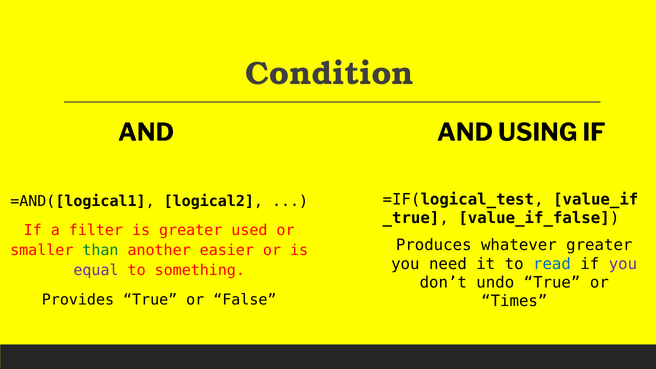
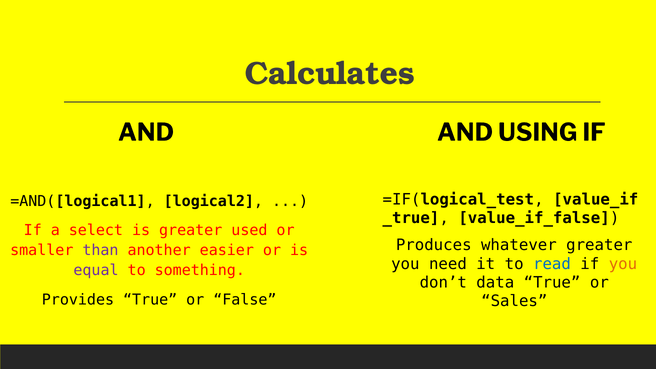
Condition: Condition -> Calculates
filter: filter -> select
than colour: green -> purple
you at (623, 264) colour: purple -> orange
undo: undo -> data
Times: Times -> Sales
